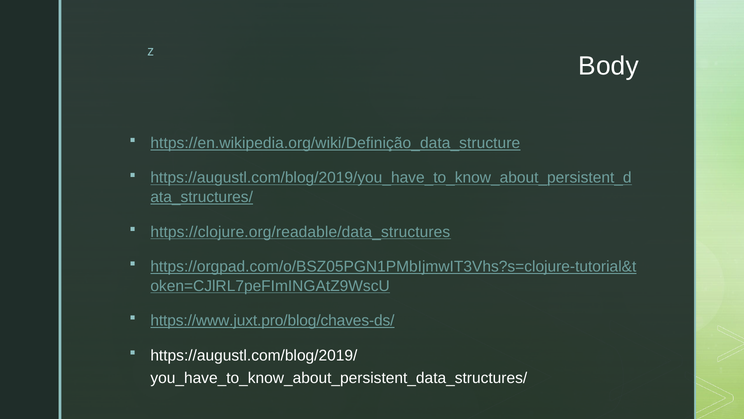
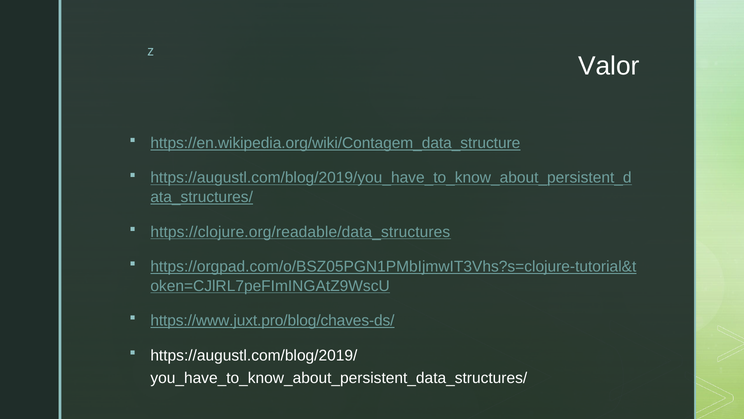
Body: Body -> Valor
https://en.wikipedia.org/wiki/Definição_data_structure: https://en.wikipedia.org/wiki/Definição_data_structure -> https://en.wikipedia.org/wiki/Contagem_data_structure
